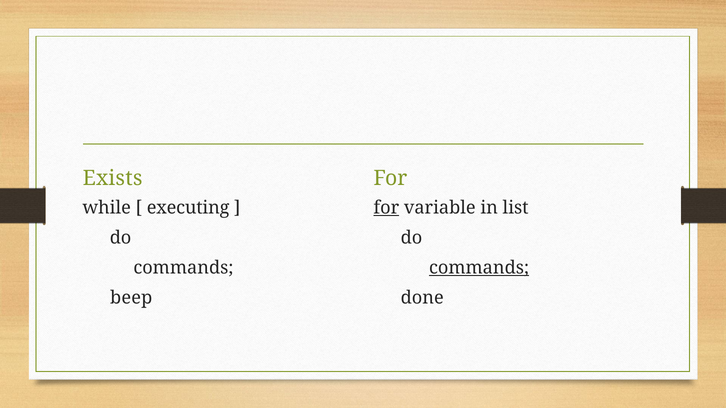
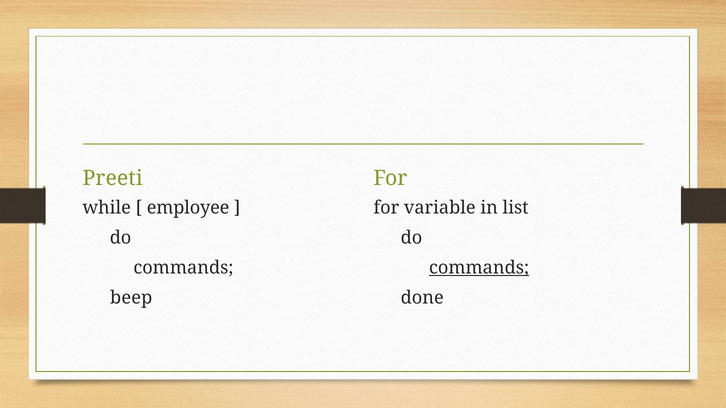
Exists: Exists -> Preeti
executing: executing -> employee
for at (386, 208) underline: present -> none
